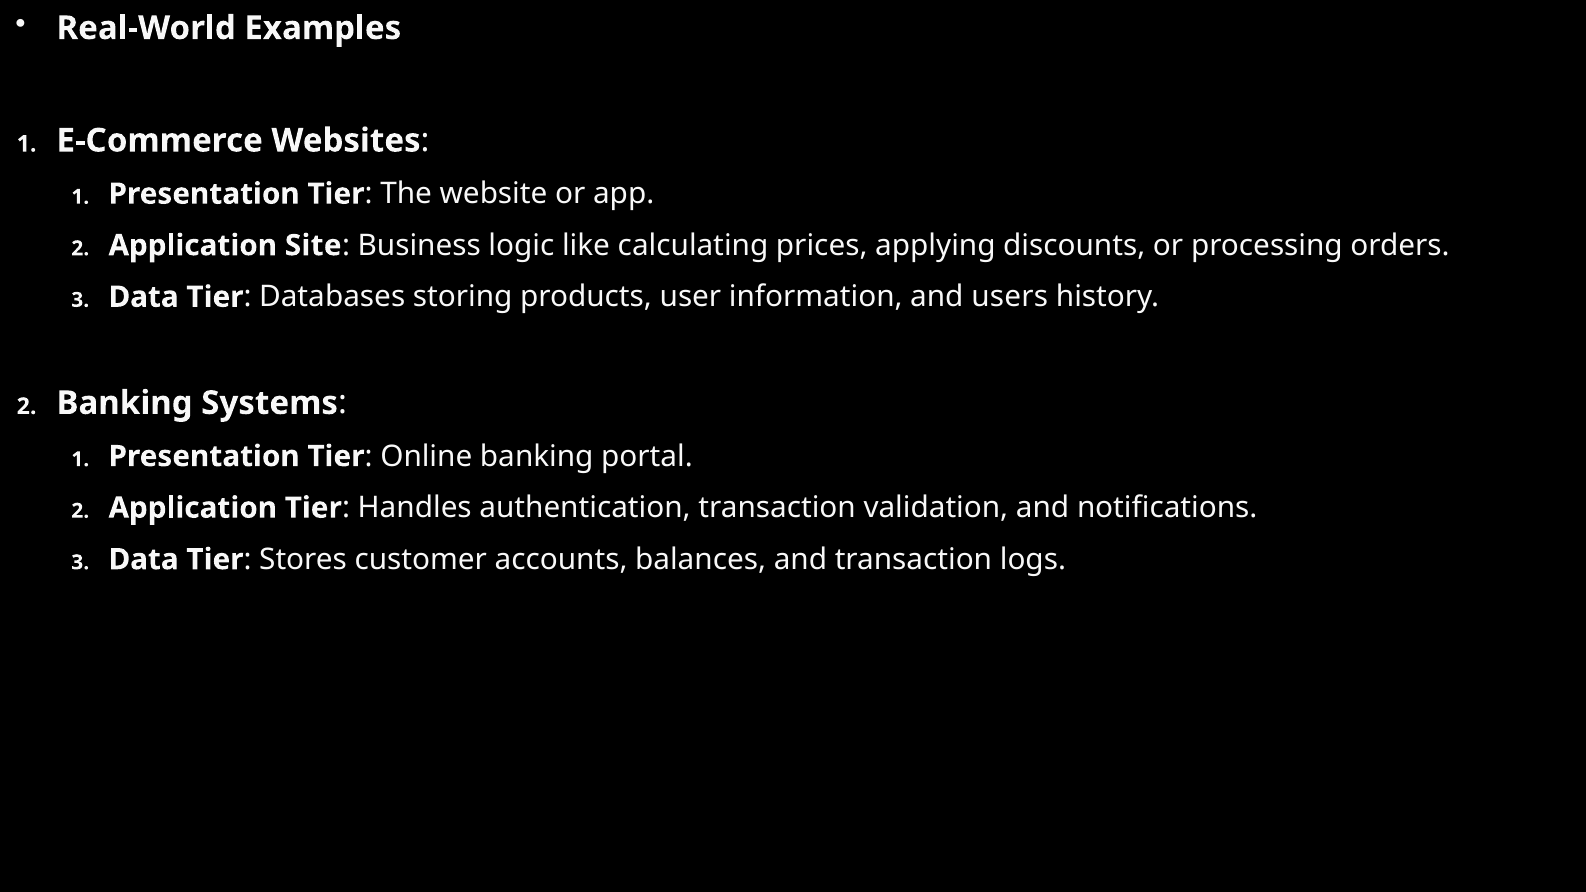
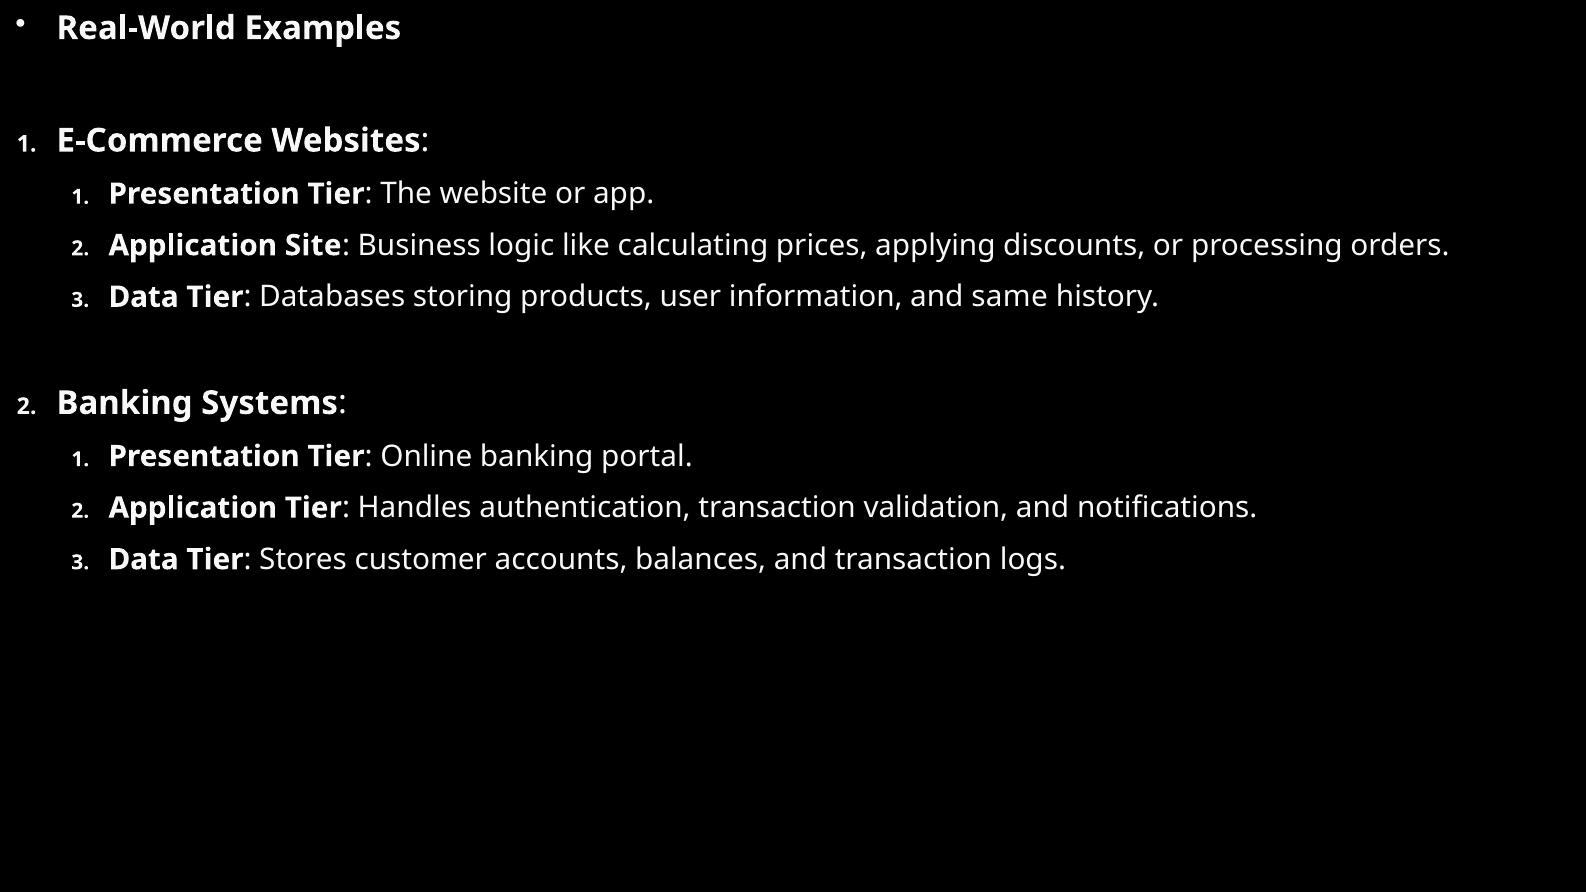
users: users -> same
